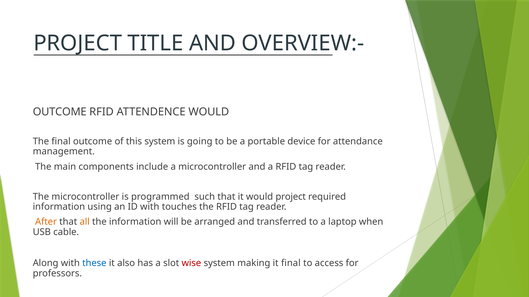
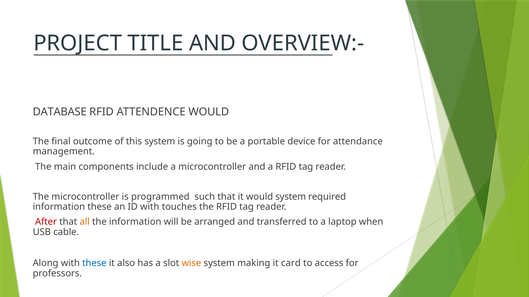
OUTCOME at (60, 112): OUTCOME -> DATABASE
would project: project -> system
information using: using -> these
After colour: orange -> red
wise colour: red -> orange
it final: final -> card
